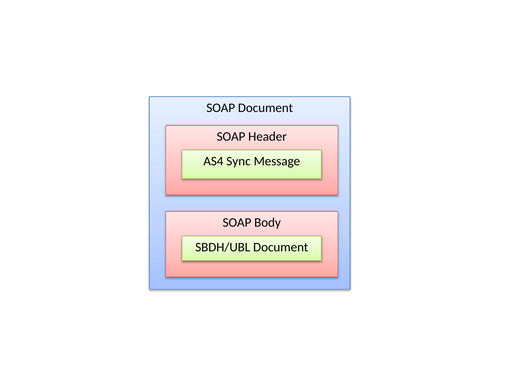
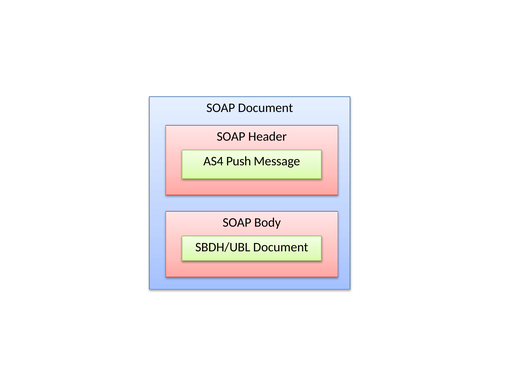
Sync: Sync -> Push
